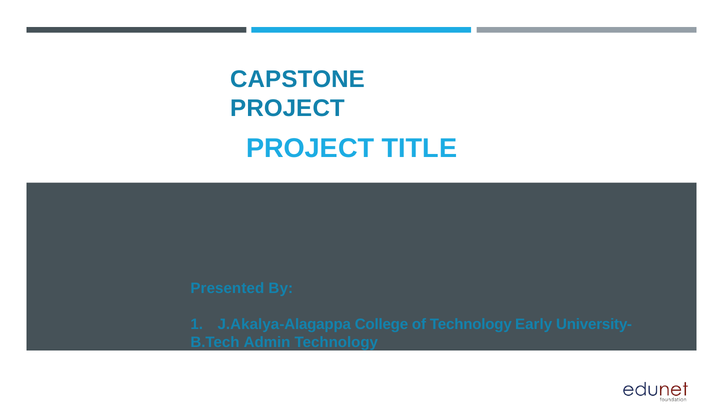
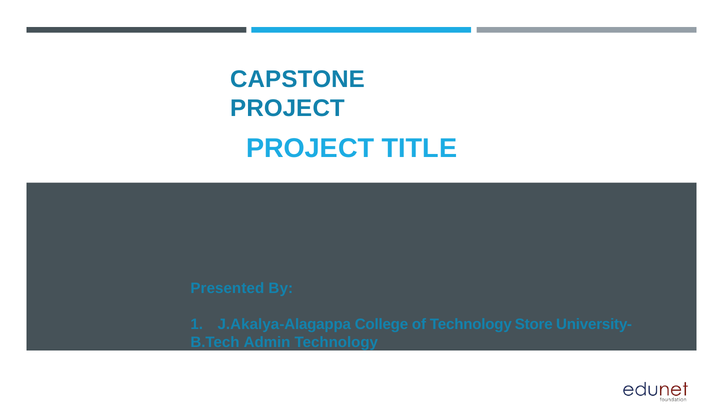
Early: Early -> Store
